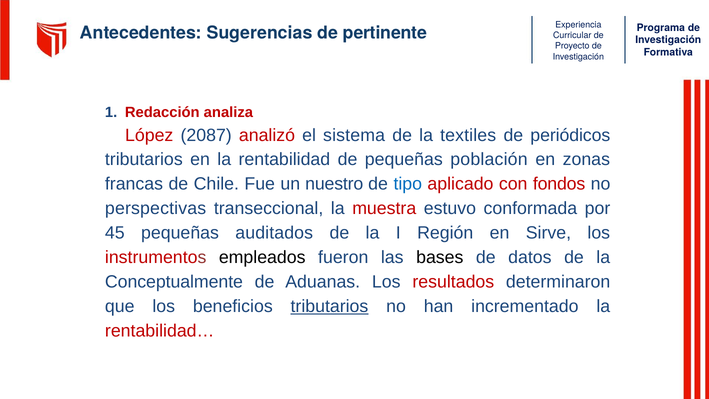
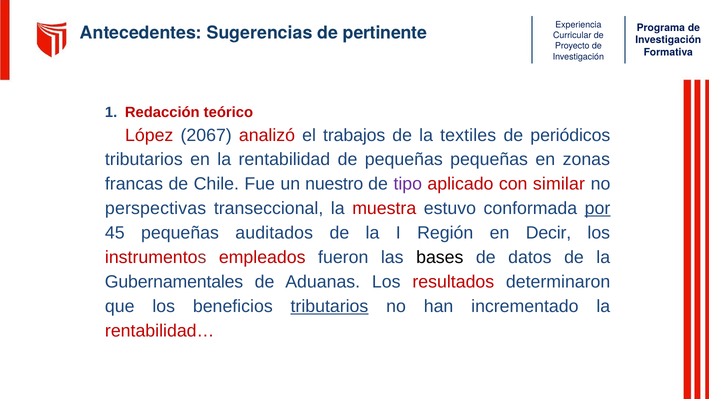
analiza: analiza -> teórico
2087: 2087 -> 2067
sistema: sistema -> trabajos
pequeñas población: población -> pequeñas
tipo colour: blue -> purple
fondos: fondos -> similar
por underline: none -> present
Sirve: Sirve -> Decir
empleados colour: black -> red
Conceptualmente: Conceptualmente -> Gubernamentales
